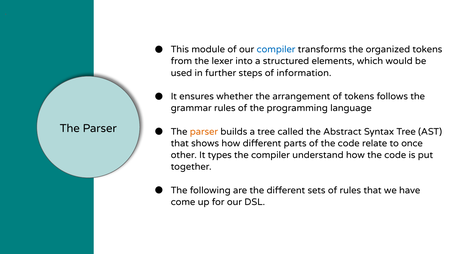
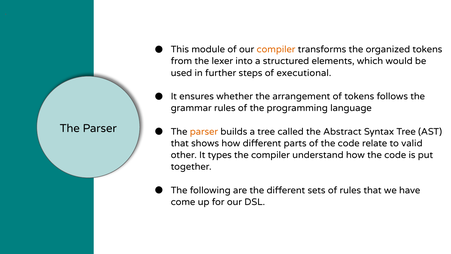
compiler at (276, 49) colour: blue -> orange
information: information -> executional
once: once -> valid
